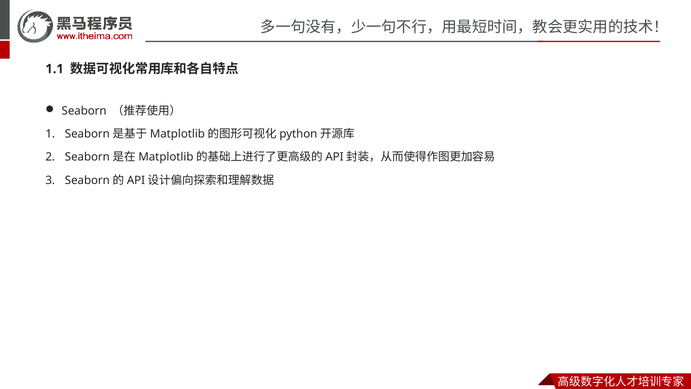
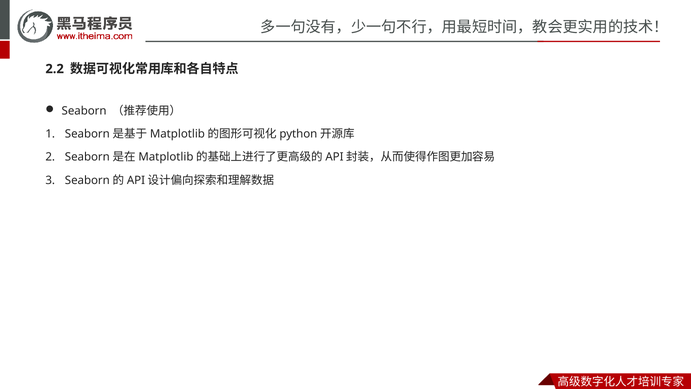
1.1: 1.1 -> 2.2
